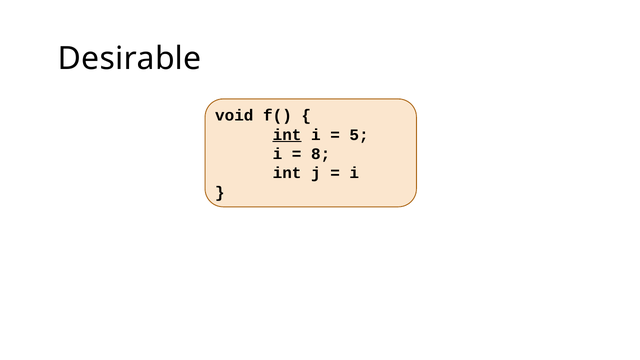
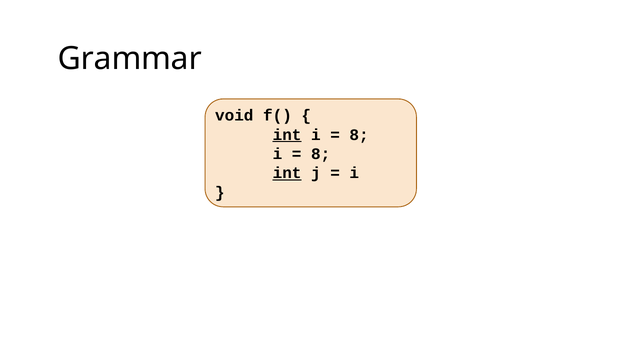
Desirable: Desirable -> Grammar
5 at (359, 135): 5 -> 8
int at (287, 173) underline: none -> present
